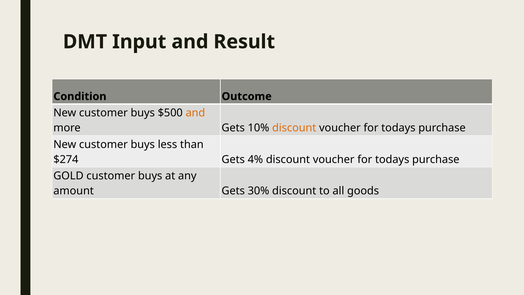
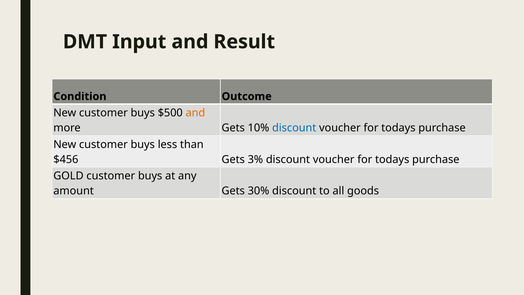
discount at (294, 128) colour: orange -> blue
$274: $274 -> $456
4%: 4% -> 3%
